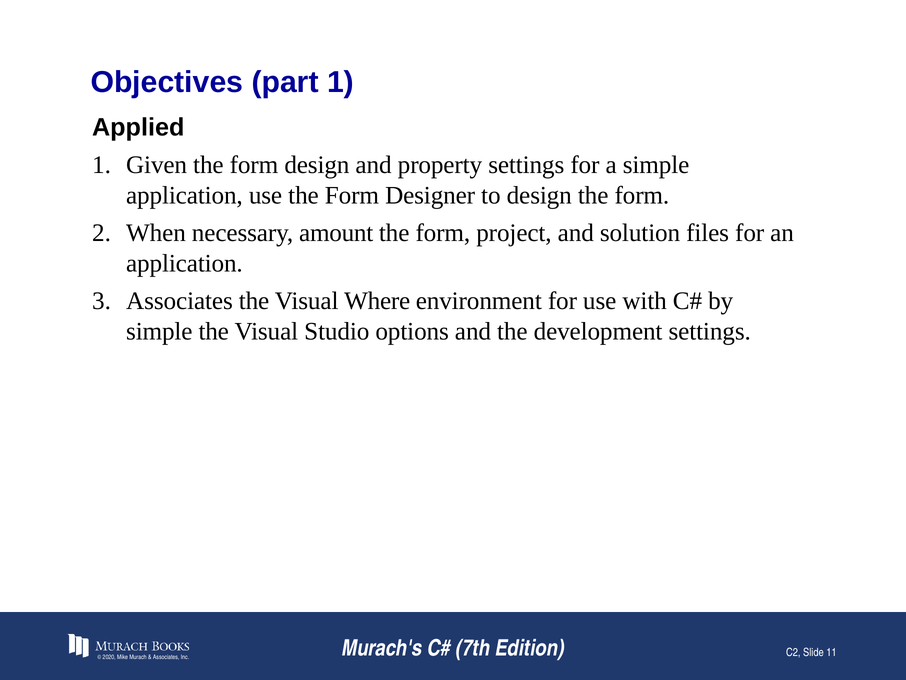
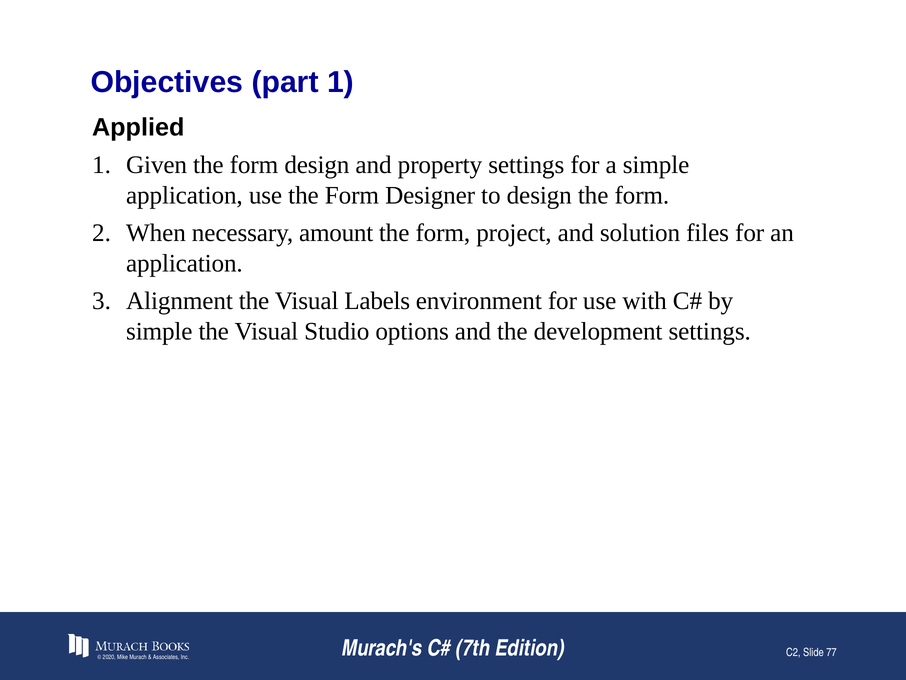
Associates at (179, 301): Associates -> Alignment
Where: Where -> Labels
11: 11 -> 77
